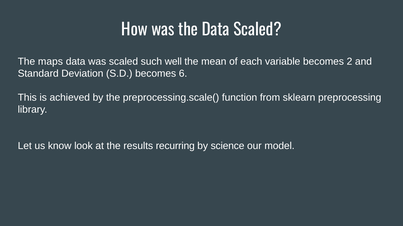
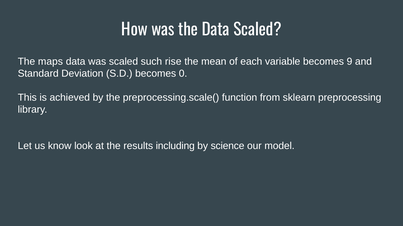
well: well -> rise
2: 2 -> 9
6: 6 -> 0
recurring: recurring -> including
